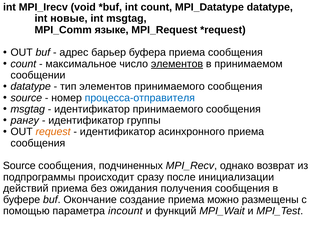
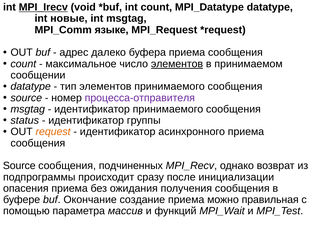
MPI_Irecv underline: none -> present
барьер: барьер -> далеко
процесса-отправителя colour: blue -> purple
рангу: рангу -> status
действий: действий -> опасения
размещены: размещены -> правильная
incount: incount -> массив
